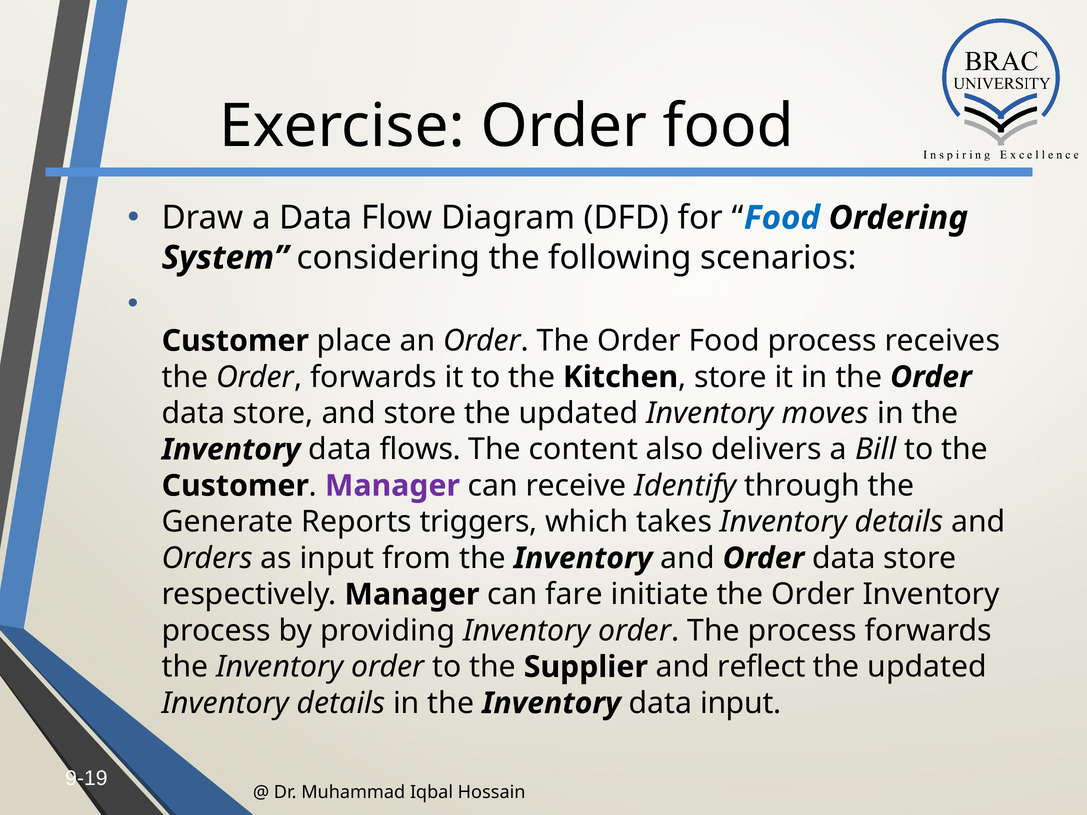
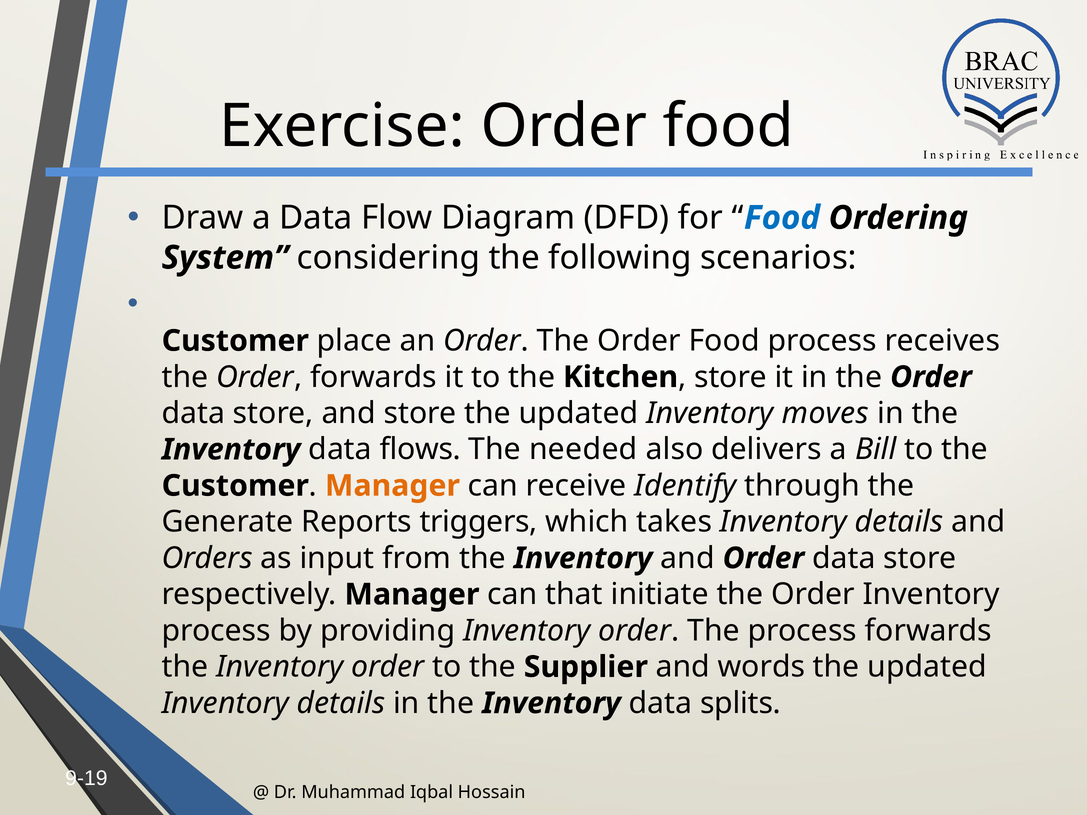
content: content -> needed
Manager at (392, 486) colour: purple -> orange
fare: fare -> that
reflect: reflect -> words
data input: input -> splits
